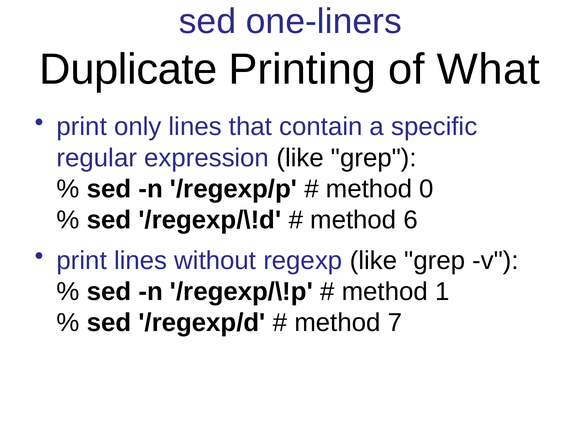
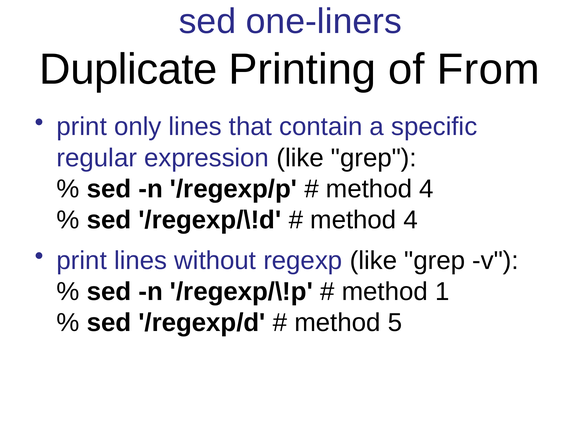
What: What -> From
0 at (426, 189): 0 -> 4
6 at (411, 220): 6 -> 4
7: 7 -> 5
